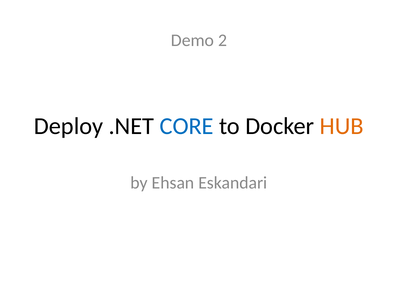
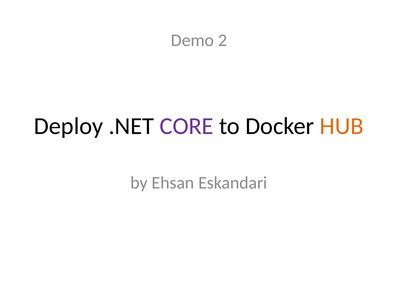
CORE colour: blue -> purple
